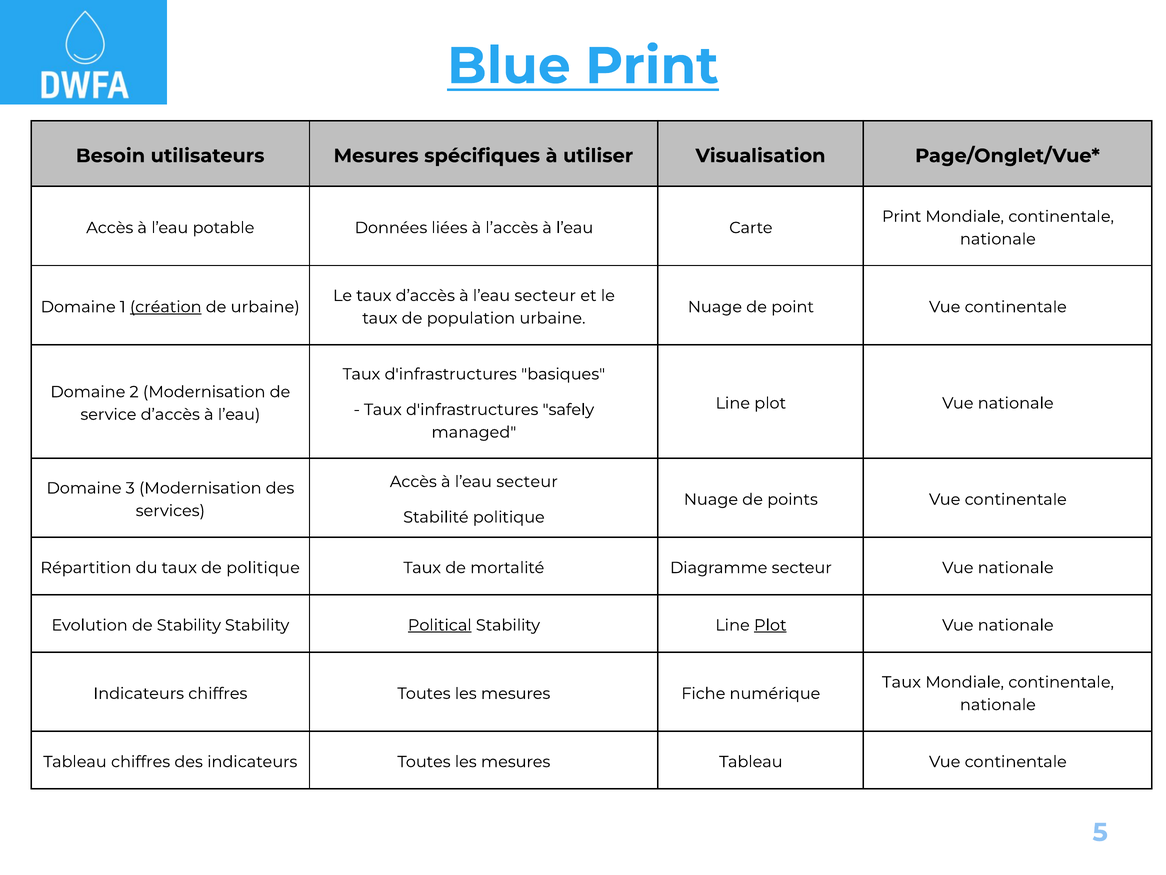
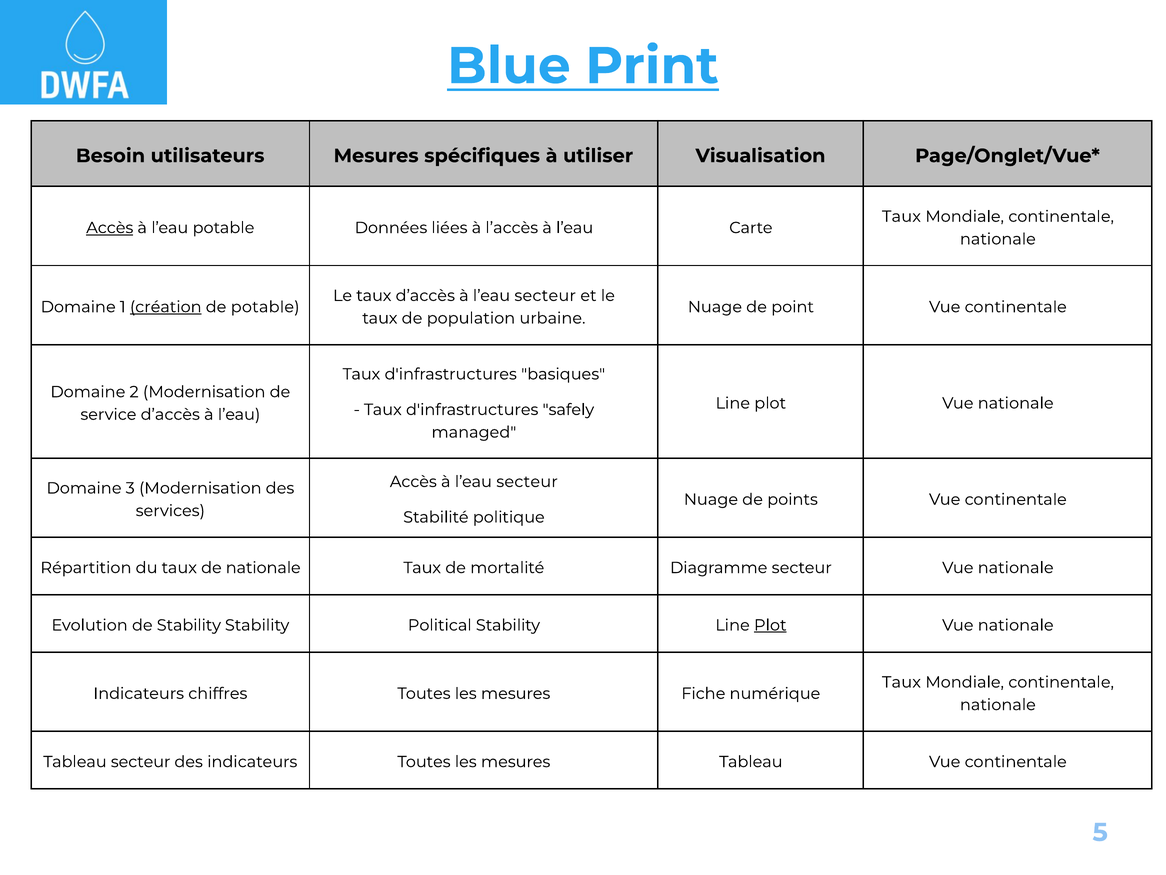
Print at (902, 216): Print -> Taux
Accès at (110, 228) underline: none -> present
de urbaine: urbaine -> potable
de politique: politique -> nationale
Political underline: present -> none
Tableau chiffres: chiffres -> secteur
